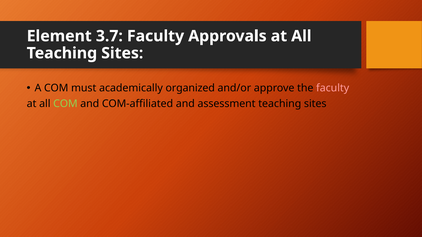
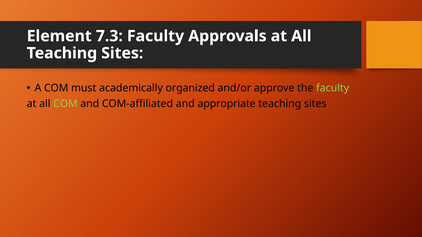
3.7: 3.7 -> 7.3
faculty at (333, 88) colour: pink -> light green
assessment: assessment -> appropriate
